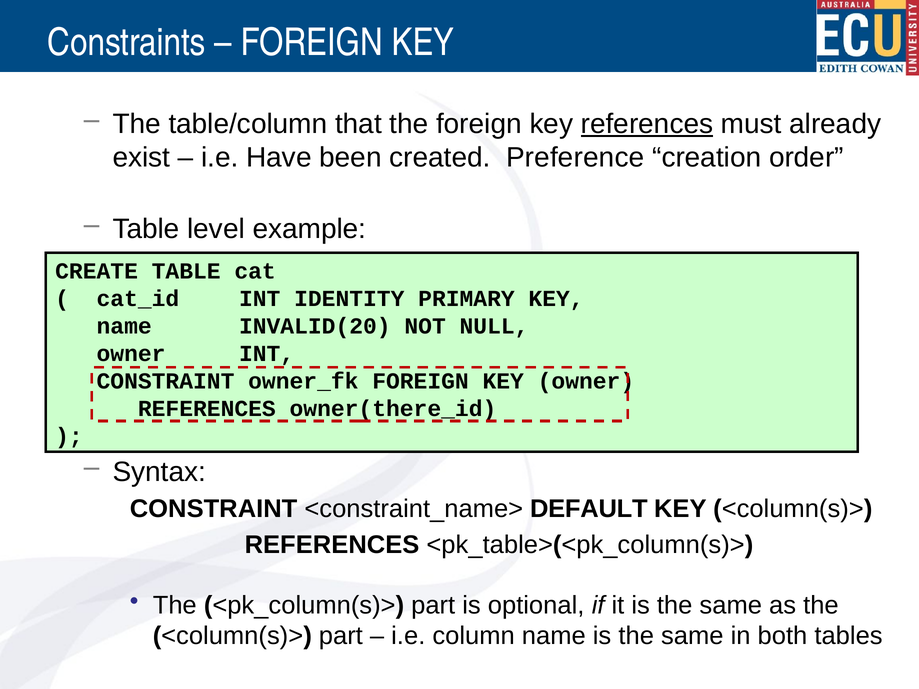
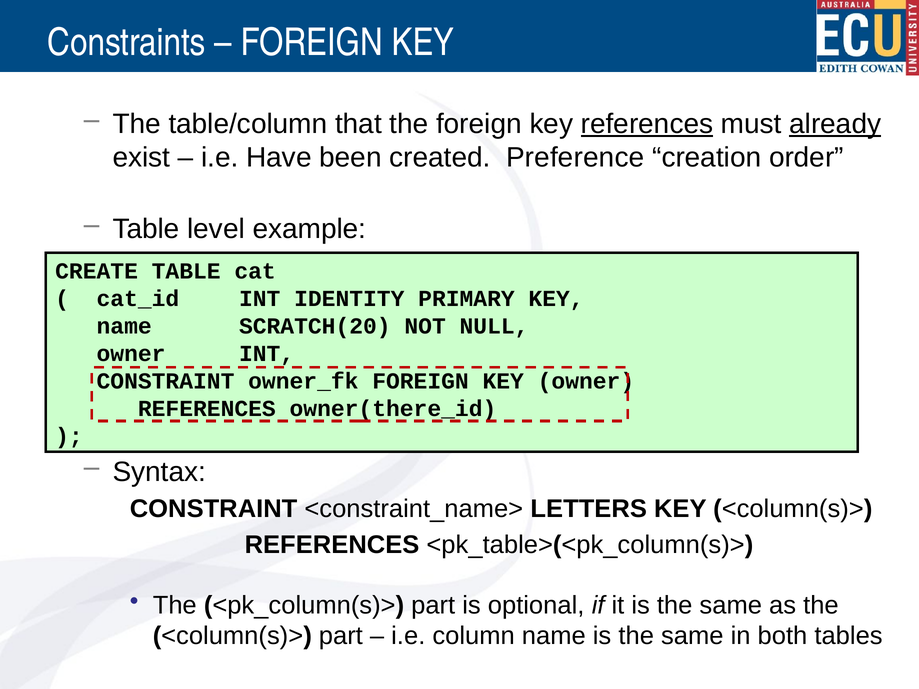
already underline: none -> present
INVALID(20: INVALID(20 -> SCRATCH(20
DEFAULT: DEFAULT -> LETTERS
